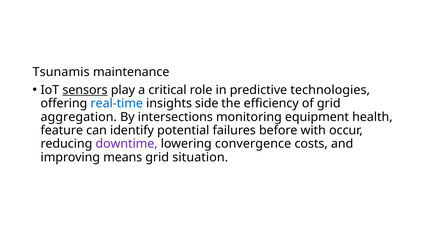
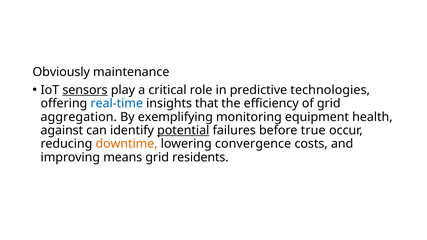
Tsunamis: Tsunamis -> Obviously
side: side -> that
intersections: intersections -> exemplifying
feature: feature -> against
potential underline: none -> present
with: with -> true
downtime colour: purple -> orange
situation: situation -> residents
